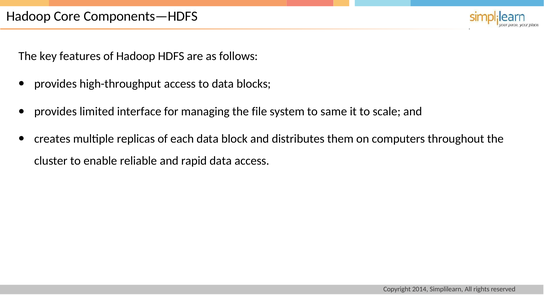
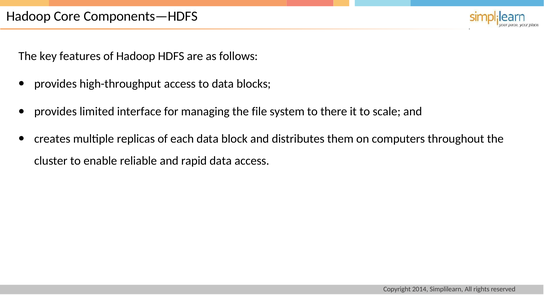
same: same -> there
